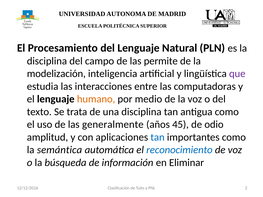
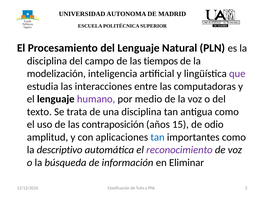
permite: permite -> tiempos
humano colour: orange -> purple
generalmente: generalmente -> contraposición
45: 45 -> 15
semántica: semántica -> descriptivo
reconocimiento colour: blue -> purple
